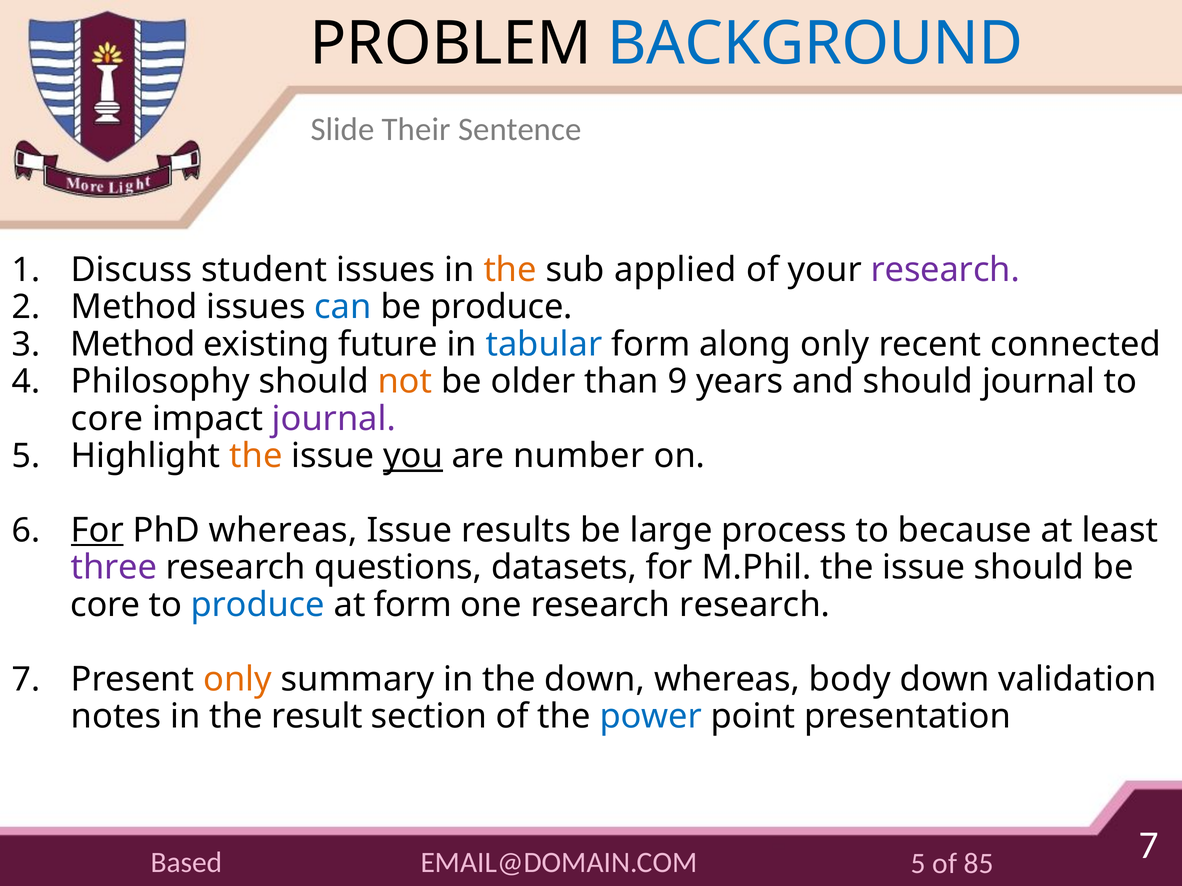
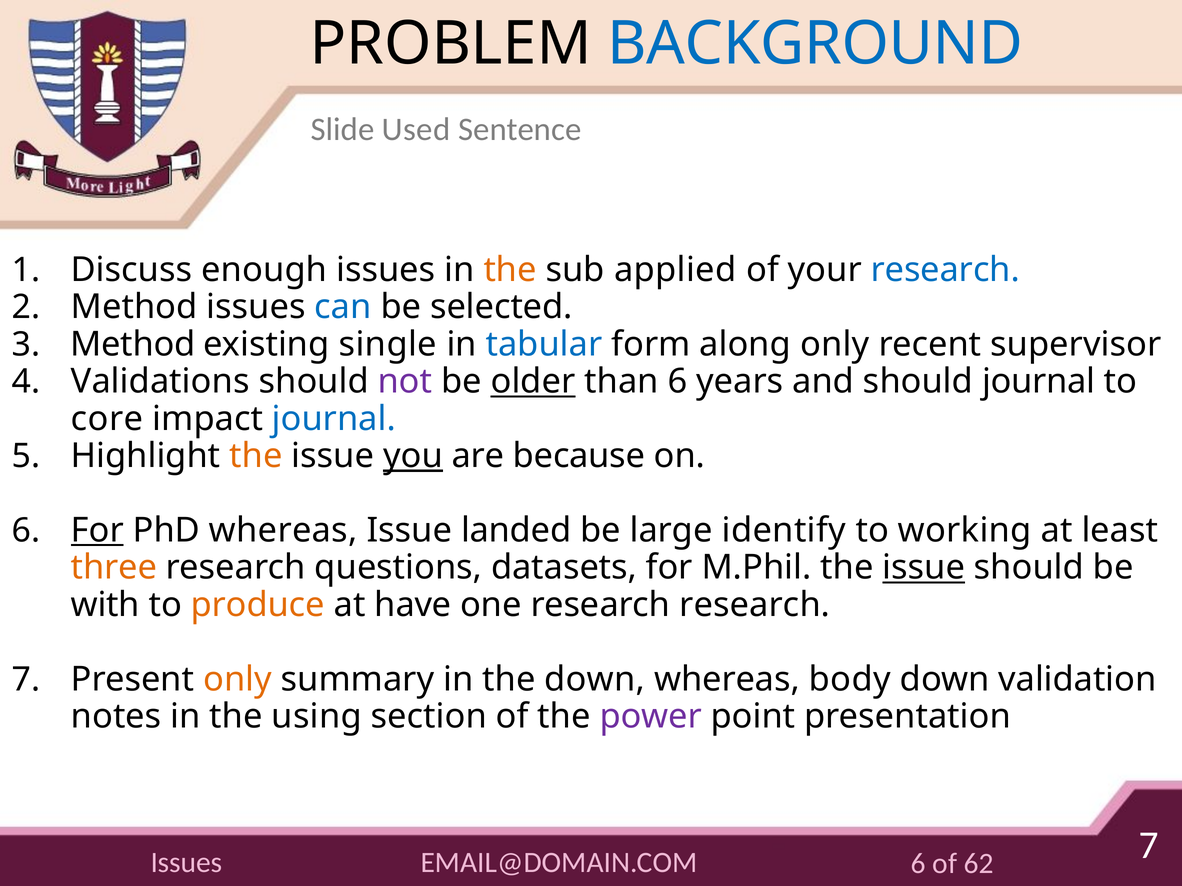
Their: Their -> Used
student: student -> enough
research at (945, 270) colour: purple -> blue
be produce: produce -> selected
future: future -> single
connected: connected -> supervisor
Philosophy: Philosophy -> Validations
not colour: orange -> purple
older underline: none -> present
than 9: 9 -> 6
journal at (334, 419) colour: purple -> blue
number: number -> because
results: results -> landed
process: process -> identify
because: because -> working
three colour: purple -> orange
issue at (924, 568) underline: none -> present
core at (105, 605): core -> with
produce at (258, 605) colour: blue -> orange
at form: form -> have
result: result -> using
power colour: blue -> purple
Based at (186, 863): Based -> Issues
EMAIL@DOMAIN.COM 5: 5 -> 6
85: 85 -> 62
